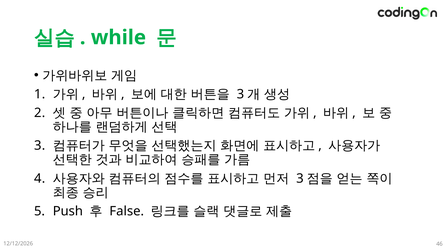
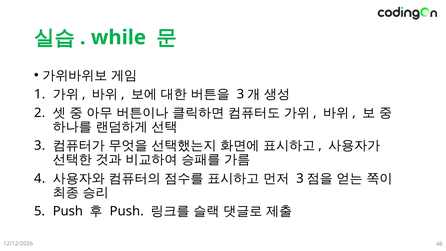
False at (127, 211): False -> Push
